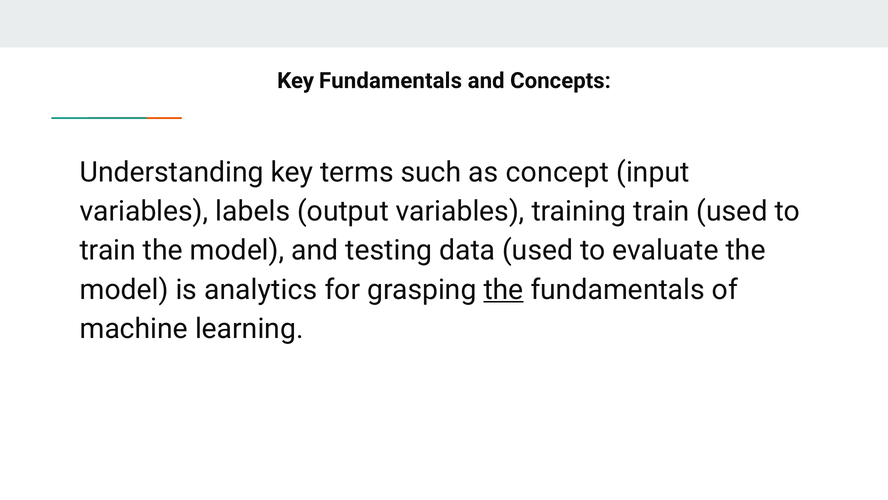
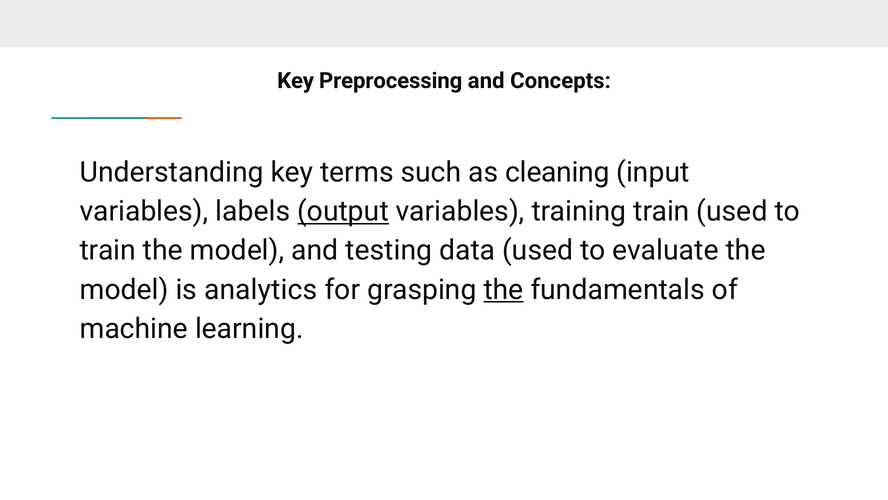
Key Fundamentals: Fundamentals -> Preprocessing
concept: concept -> cleaning
output underline: none -> present
